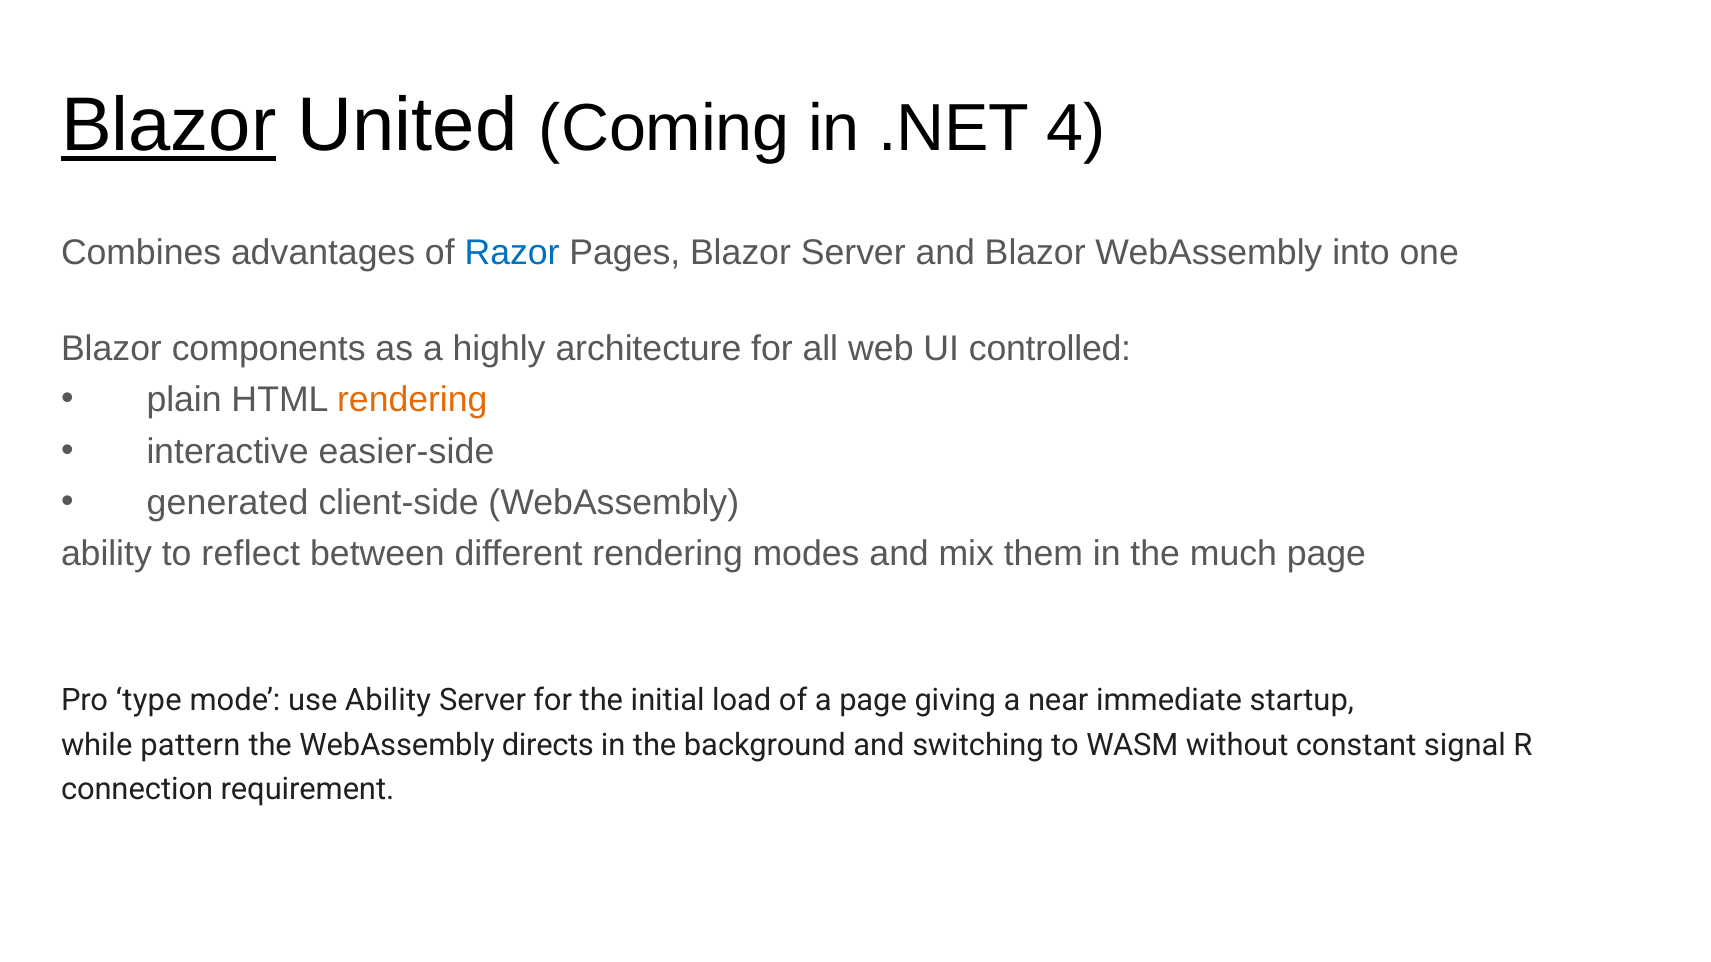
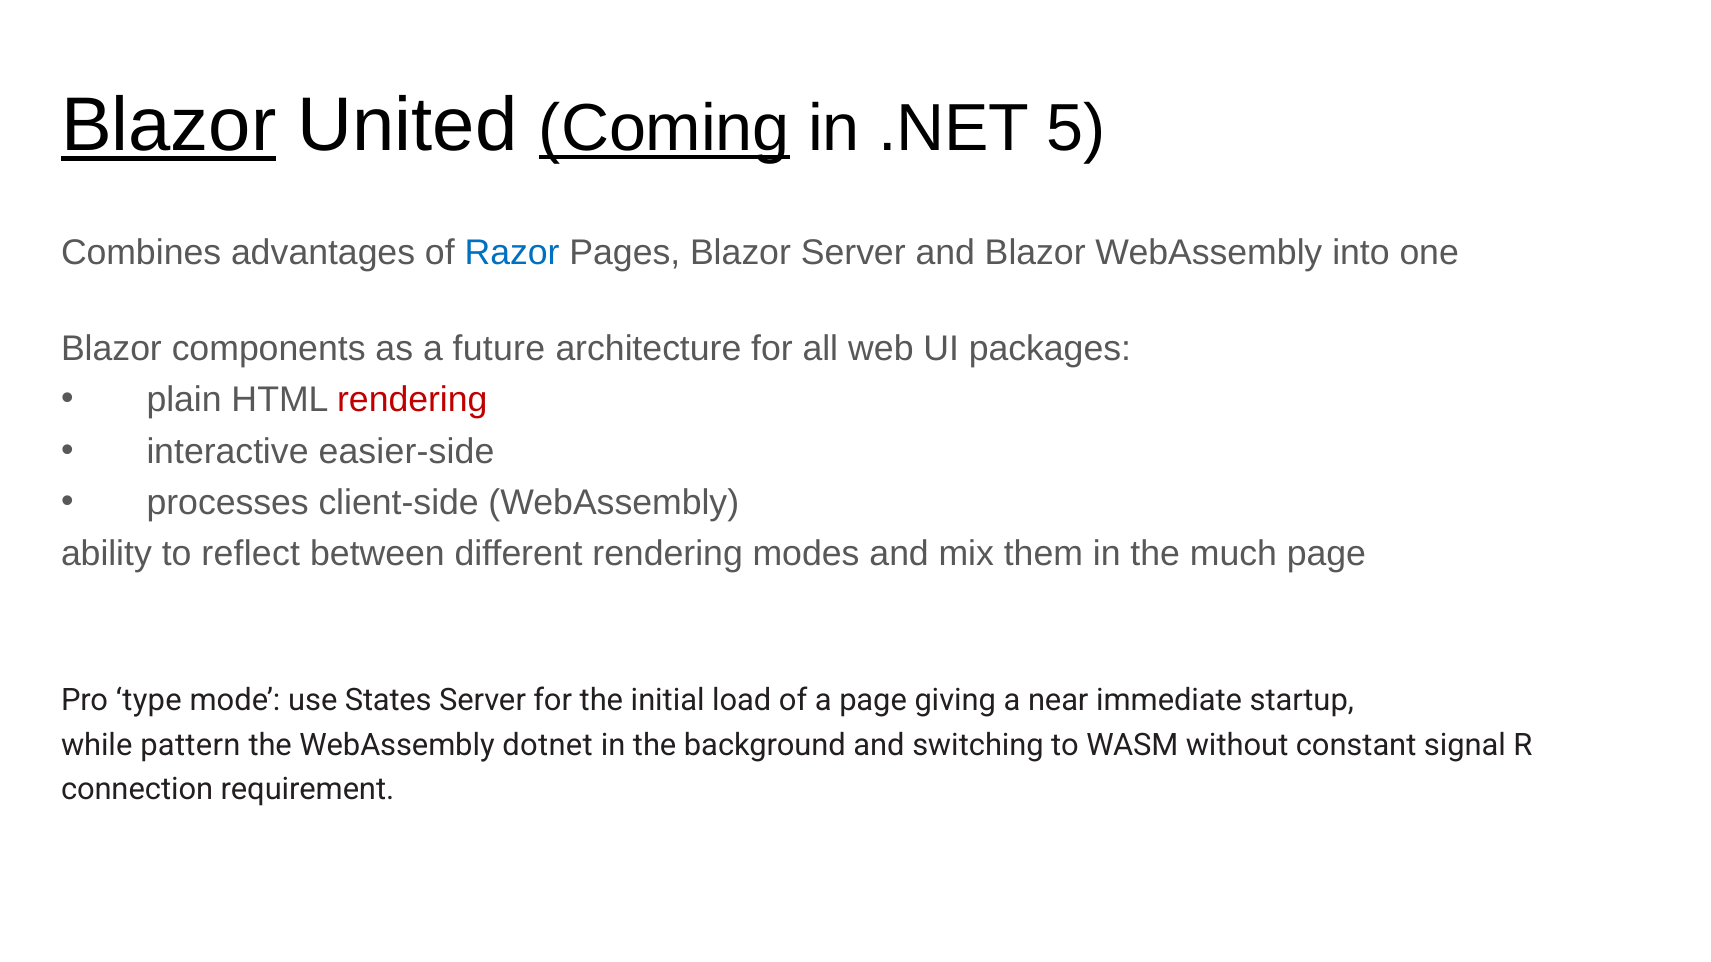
Coming underline: none -> present
4: 4 -> 5
highly: highly -> future
controlled: controlled -> packages
rendering at (412, 400) colour: orange -> red
generated: generated -> processes
use Ability: Ability -> States
directs: directs -> dotnet
